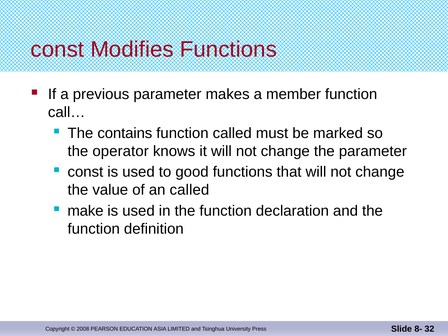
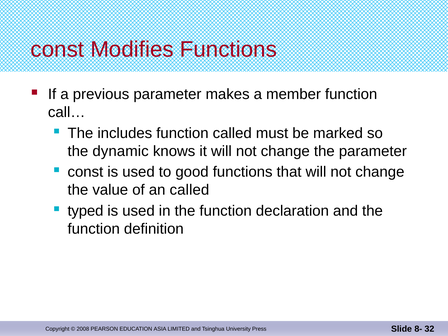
contains: contains -> includes
operator: operator -> dynamic
make: make -> typed
